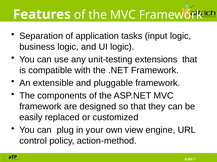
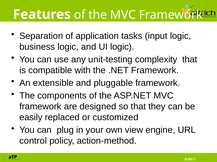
extensions: extensions -> complexity
